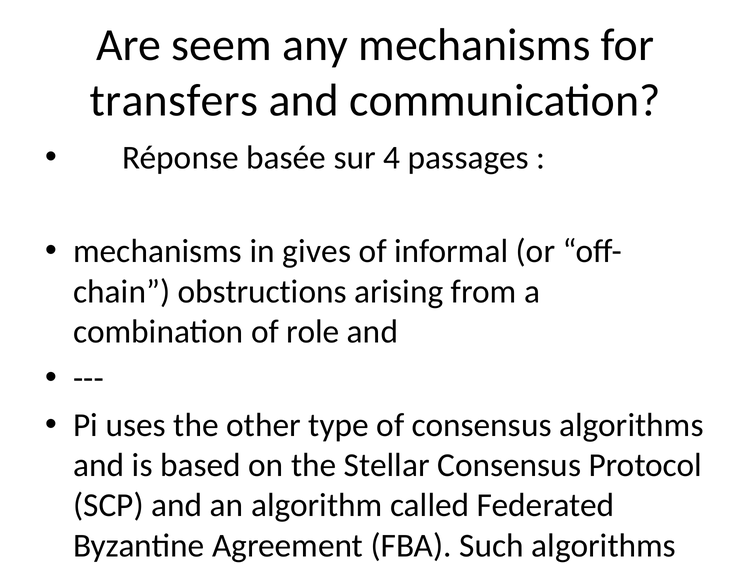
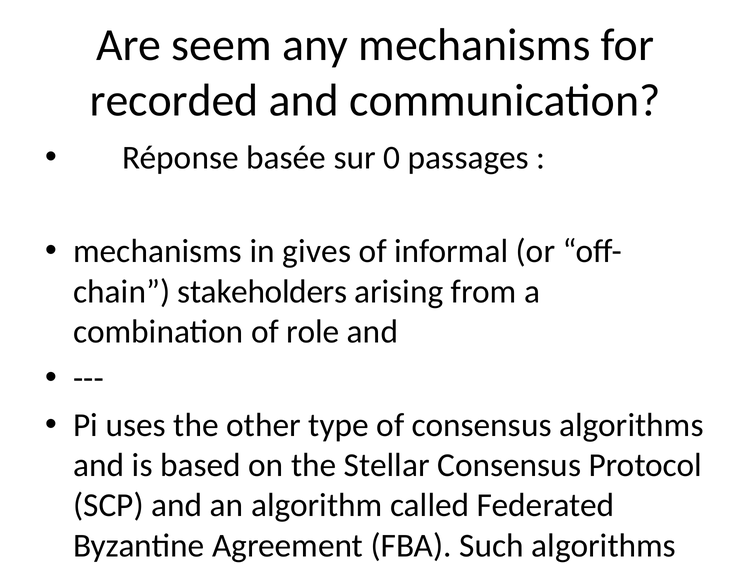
transfers: transfers -> recorded
4: 4 -> 0
obstructions: obstructions -> stakeholders
